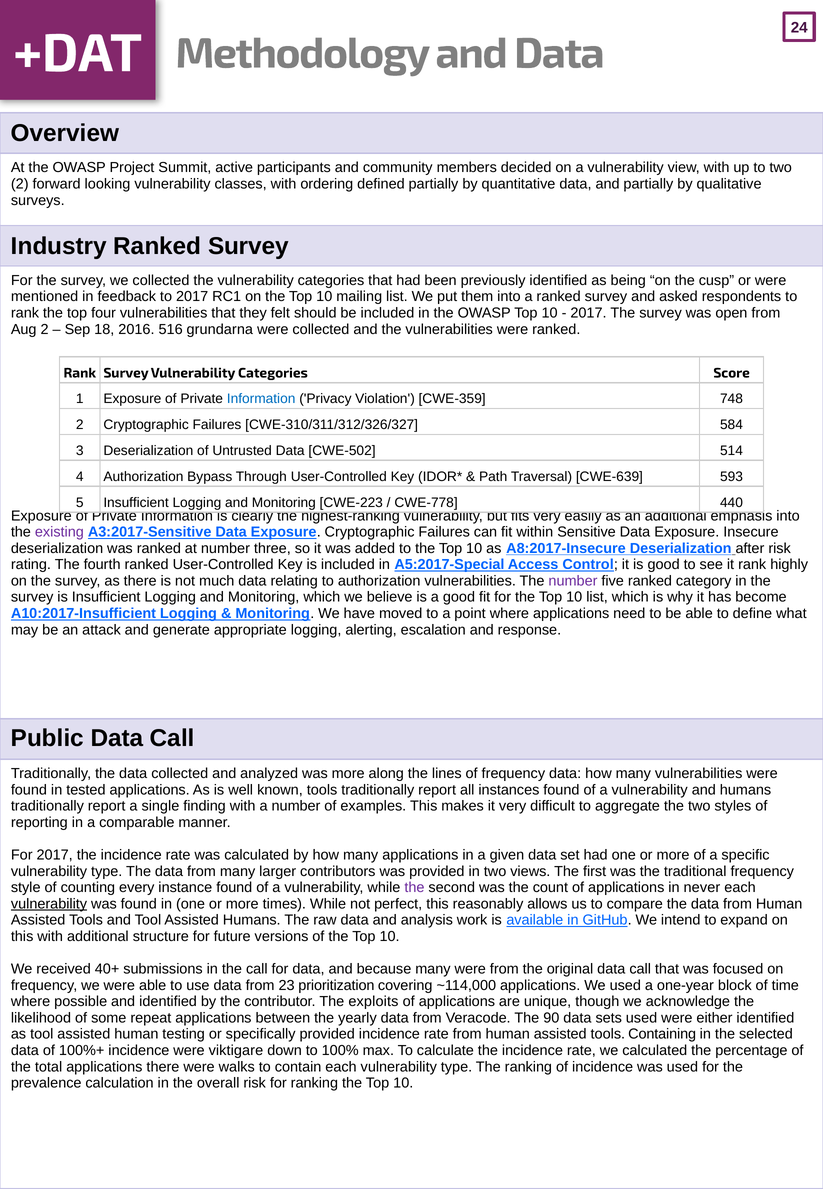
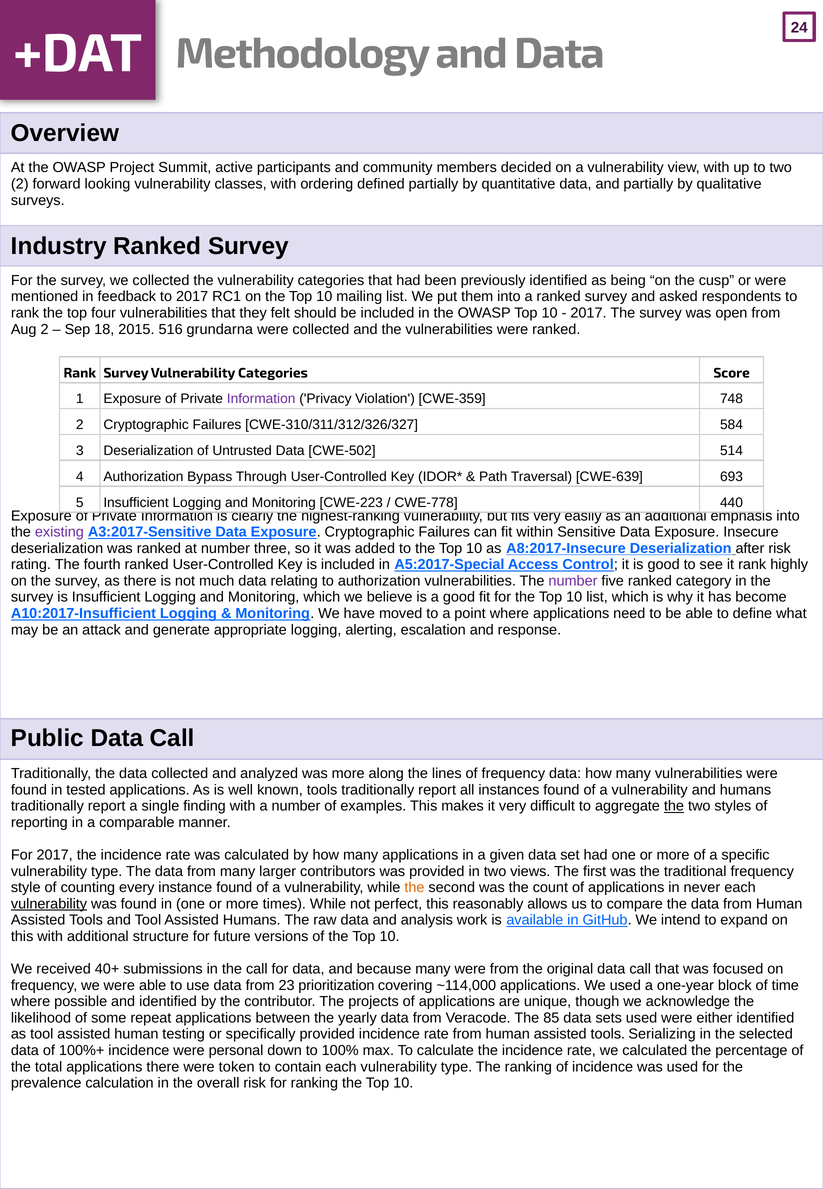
2016: 2016 -> 2015
Information at (261, 399) colour: blue -> purple
593: 593 -> 693
the at (674, 806) underline: none -> present
the at (414, 887) colour: purple -> orange
exploits: exploits -> projects
90: 90 -> 85
Containing: Containing -> Serializing
viktigare: viktigare -> personal
walks: walks -> token
